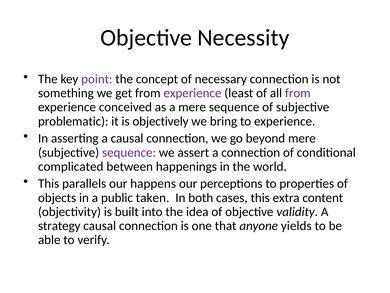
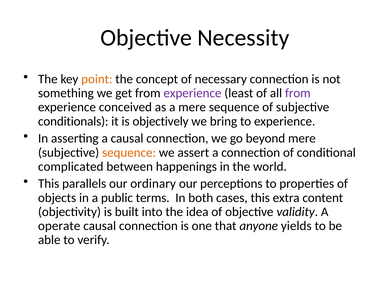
point colour: purple -> orange
problematic: problematic -> conditionals
sequence at (129, 152) colour: purple -> orange
happens: happens -> ordinary
taken: taken -> terms
strategy: strategy -> operate
